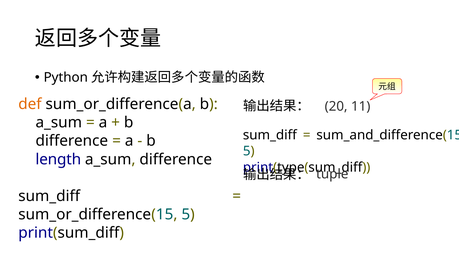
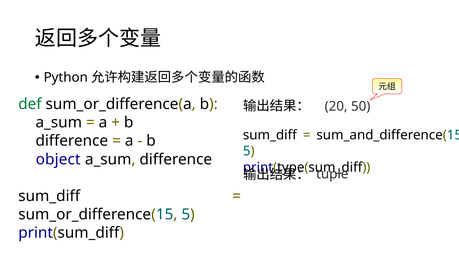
def colour: orange -> green
11: 11 -> 50
length: length -> object
